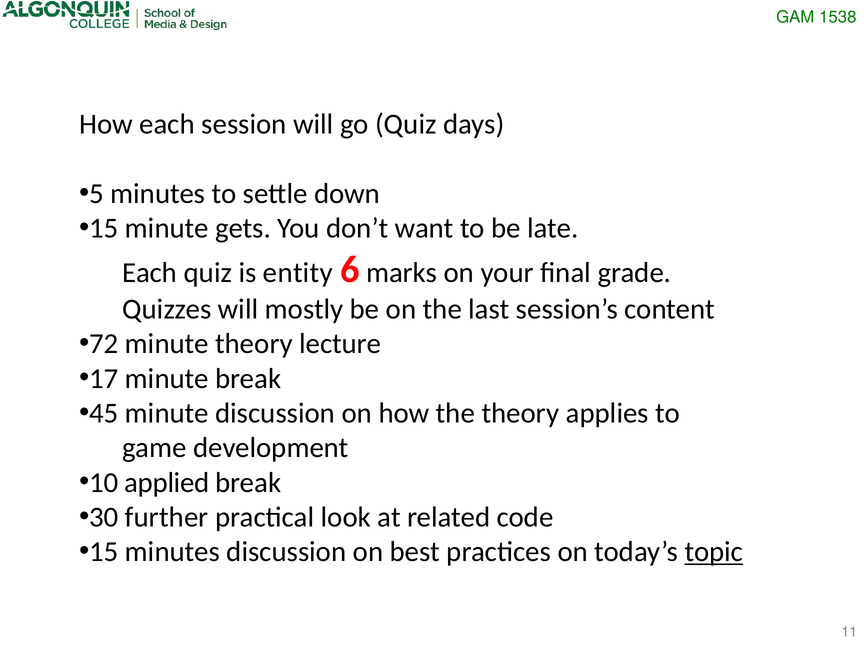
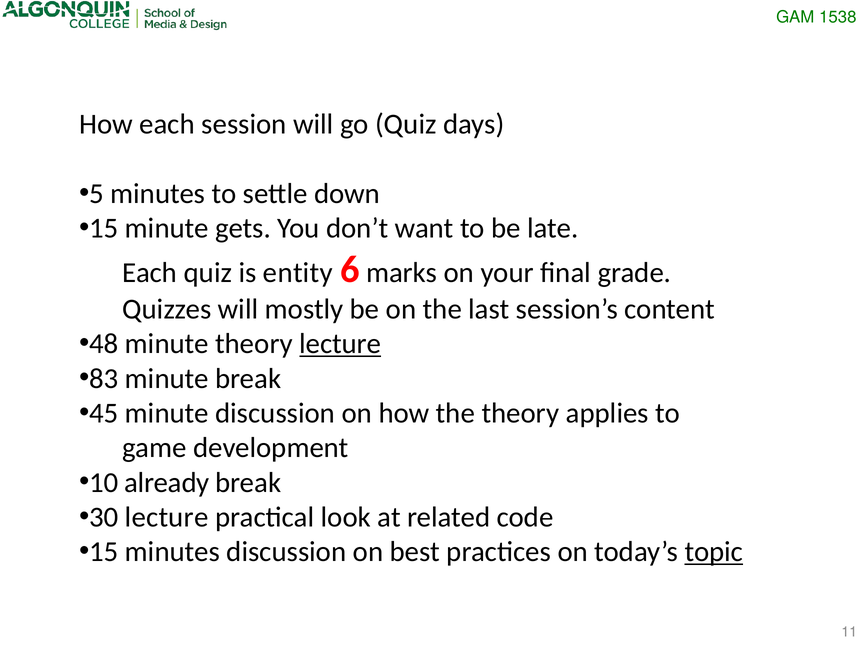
72: 72 -> 48
lecture at (340, 344) underline: none -> present
17: 17 -> 83
applied: applied -> already
30 further: further -> lecture
